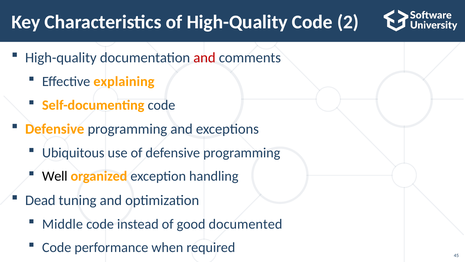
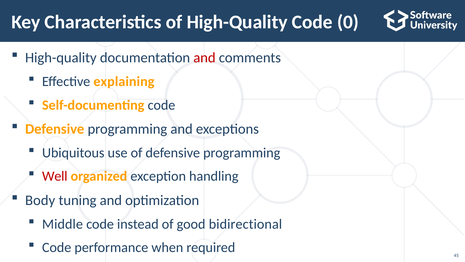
2: 2 -> 0
Well colour: black -> red
Dead: Dead -> Body
documented: documented -> bidirectional
